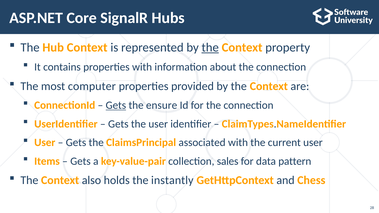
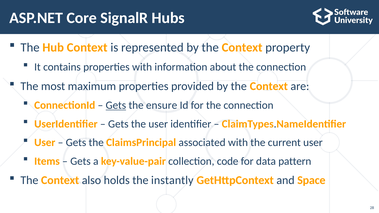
the at (210, 48) underline: present -> none
computer: computer -> maximum
sales: sales -> code
Chess: Chess -> Space
